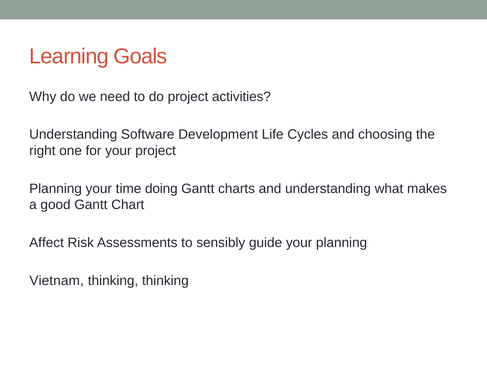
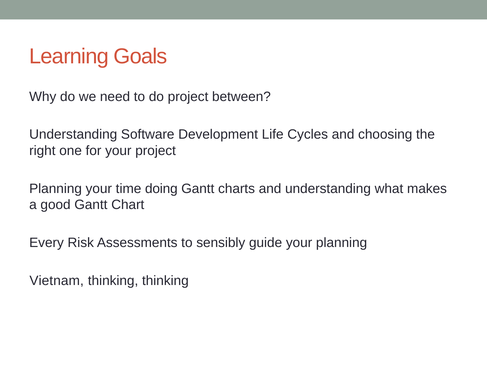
activities: activities -> between
Affect: Affect -> Every
